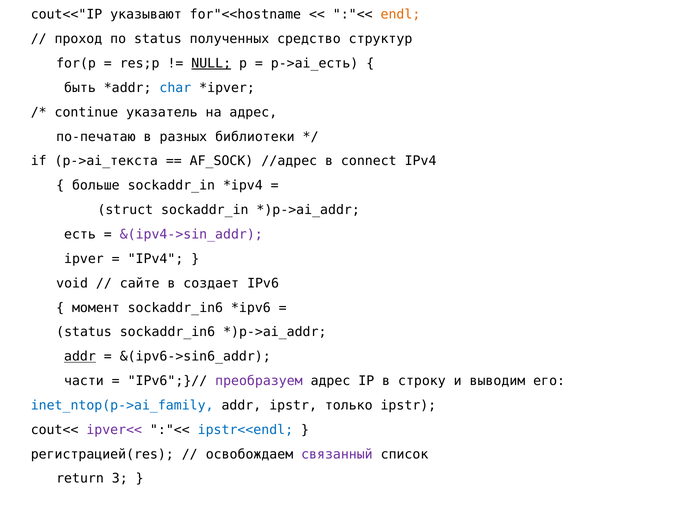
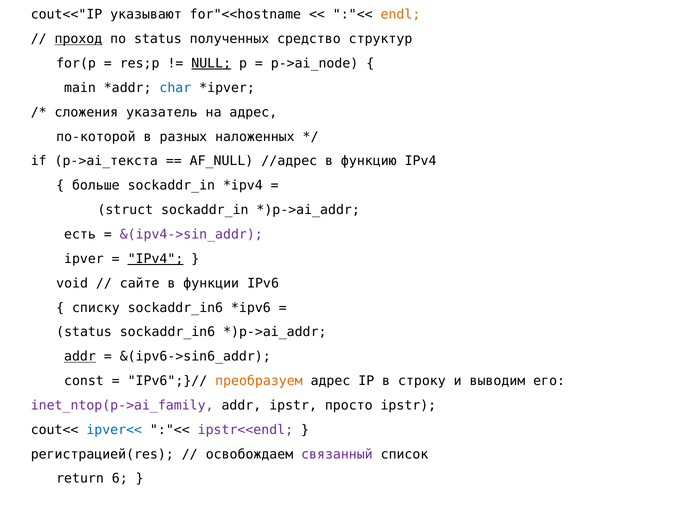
проход underline: none -> present
p->ai_есть: p->ai_есть -> p->ai_node
быть: быть -> main
continue: continue -> сложения
по-печатаю: по-печатаю -> по-которой
библиотеки: библиотеки -> наложенных
AF_SOCK: AF_SOCK -> AF_NULL
connect: connect -> функцию
IPv4 at (155, 259) underline: none -> present
создает: создает -> функции
момент: момент -> списку
части: части -> const
преобразуем colour: purple -> orange
inet_ntop(p->ai_family colour: blue -> purple
только: только -> просто
ipver<< colour: purple -> blue
ipstr<<endl colour: blue -> purple
3: 3 -> 6
